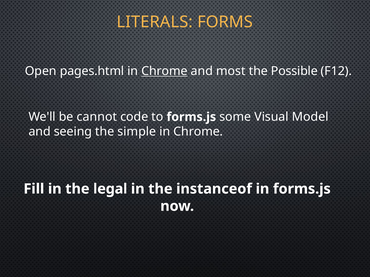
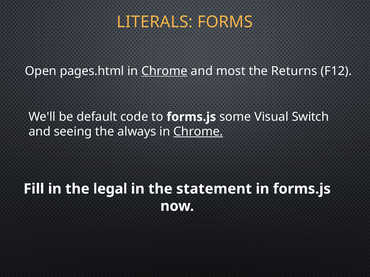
Possible: Possible -> Returns
cannot: cannot -> default
Model: Model -> Switch
simple: simple -> always
Chrome at (198, 132) underline: none -> present
instanceof: instanceof -> statement
